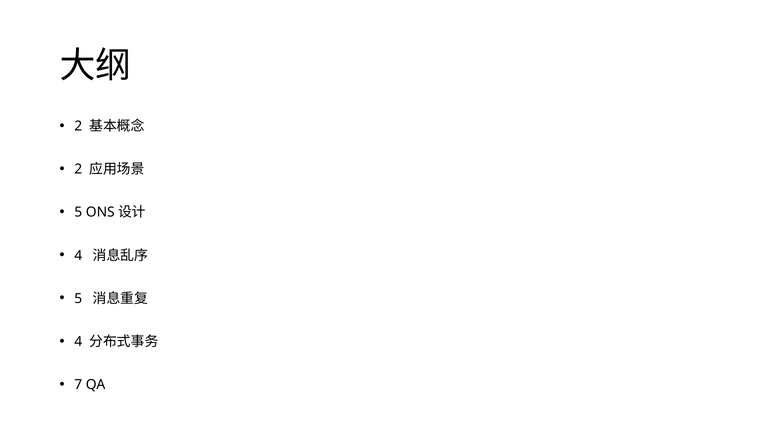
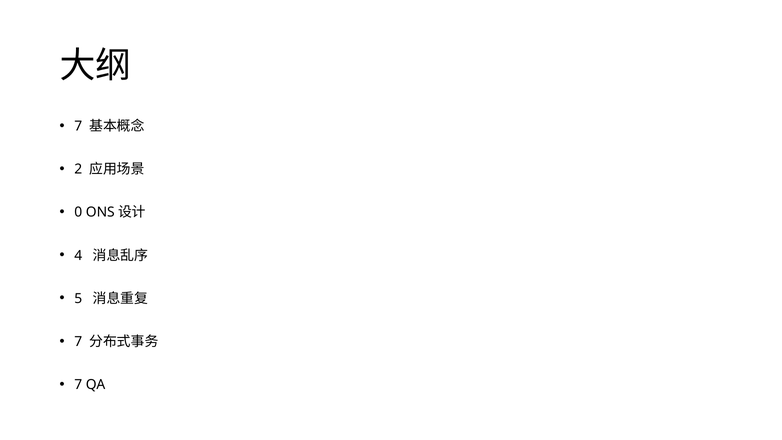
2 at (78, 126): 2 -> 7
5 at (78, 212): 5 -> 0
4 at (78, 342): 4 -> 7
